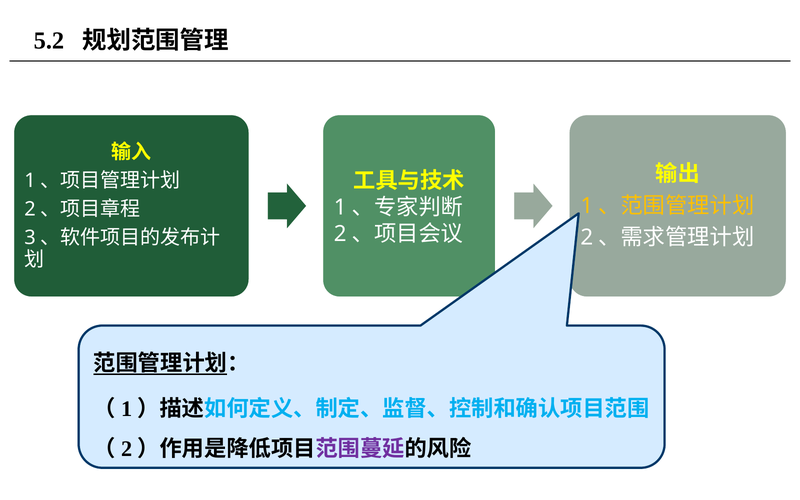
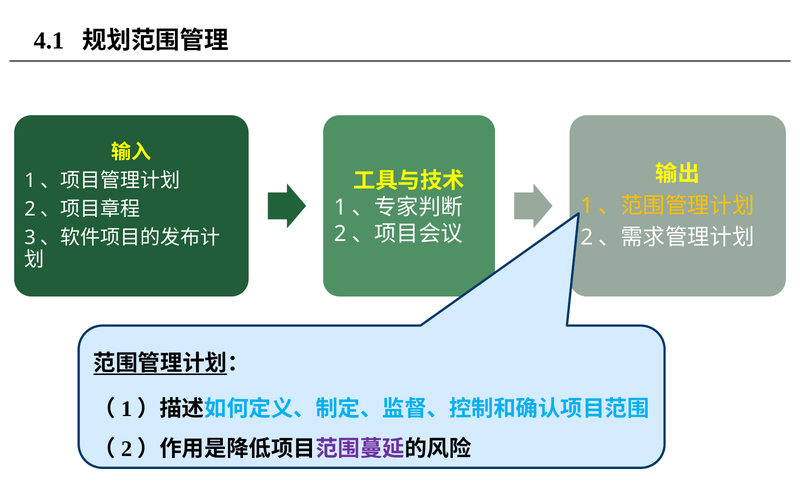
5.2: 5.2 -> 4.1
